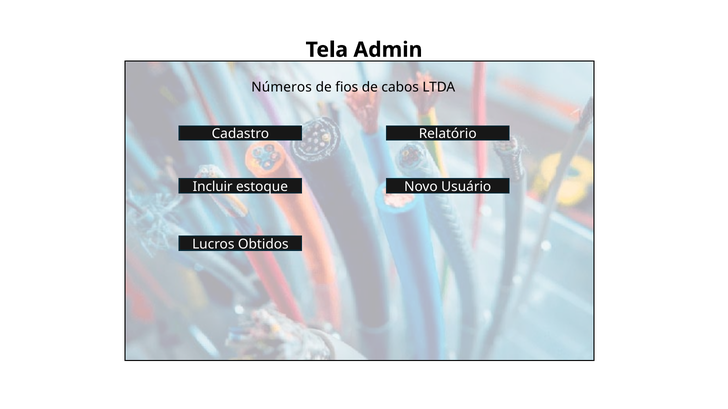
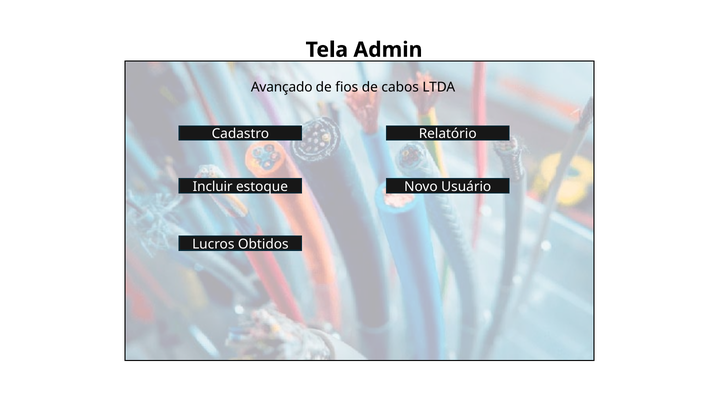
Números: Números -> Avançado
